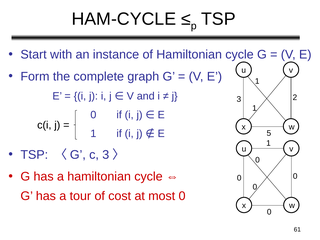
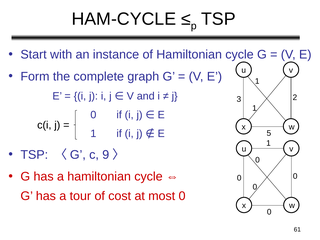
c 3: 3 -> 9
